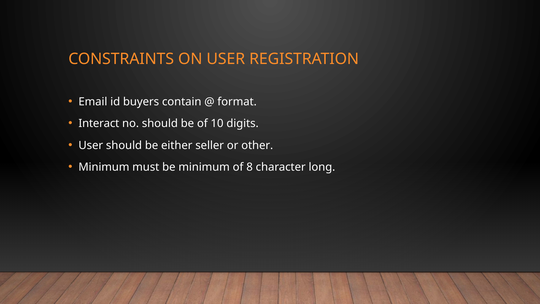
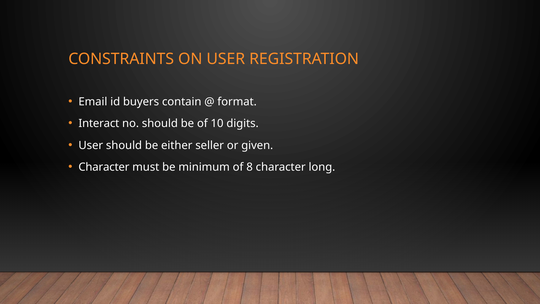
other: other -> given
Minimum at (104, 167): Minimum -> Character
